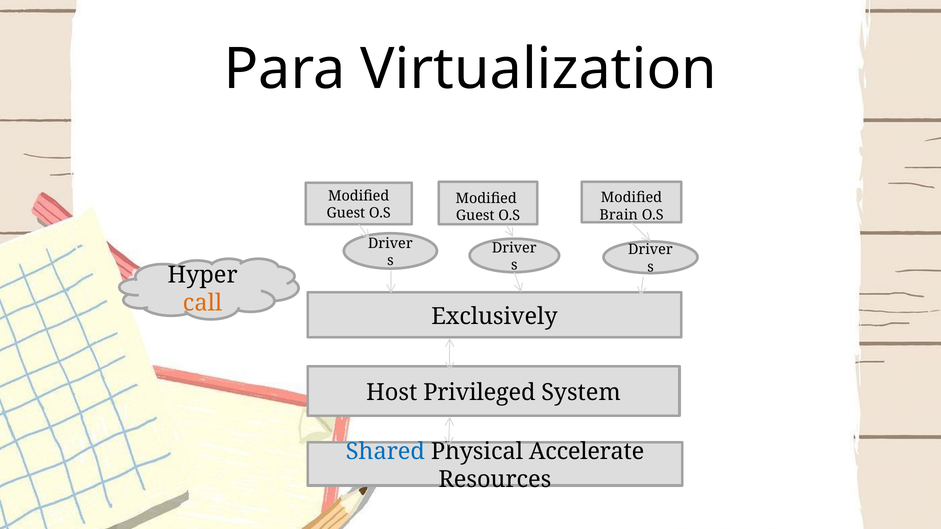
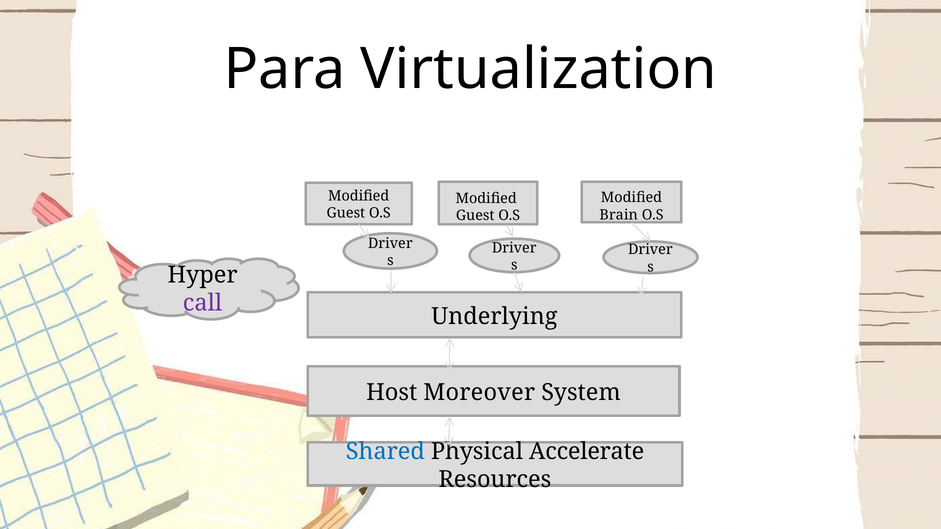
call colour: orange -> purple
Exclusively: Exclusively -> Underlying
Privileged: Privileged -> Moreover
